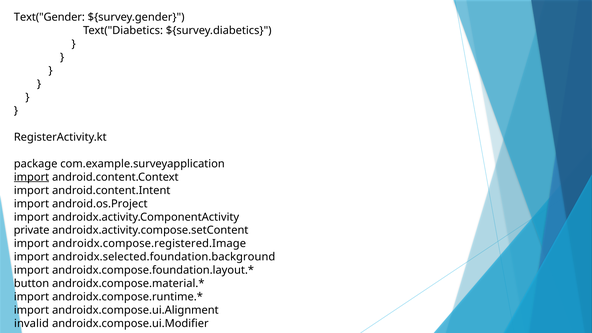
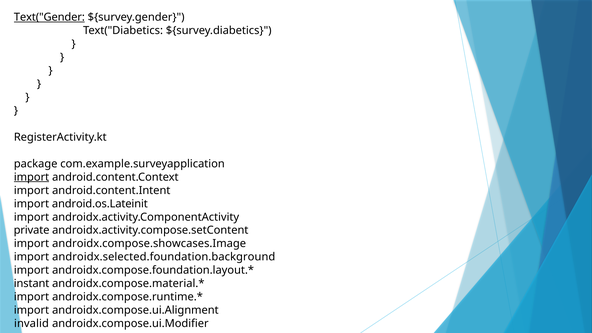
Text("Gender underline: none -> present
android.os.Project: android.os.Project -> android.os.Lateinit
androidx.compose.registered.Image: androidx.compose.registered.Image -> androidx.compose.showcases.Image
button: button -> instant
